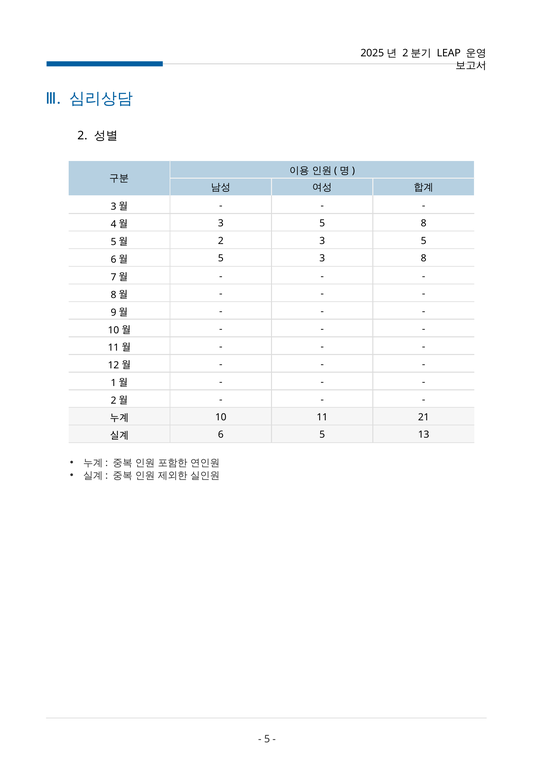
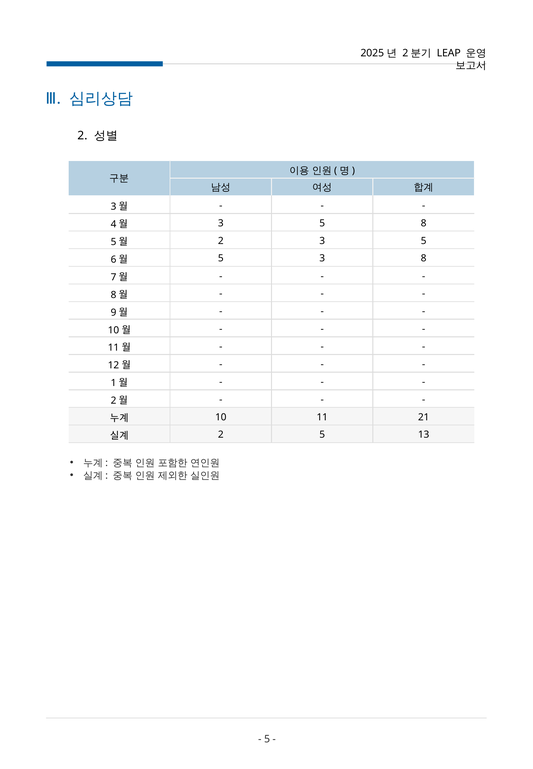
6 at (221, 435): 6 -> 2
